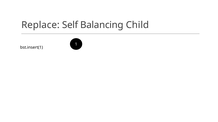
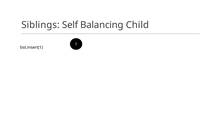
Replace: Replace -> Siblings
